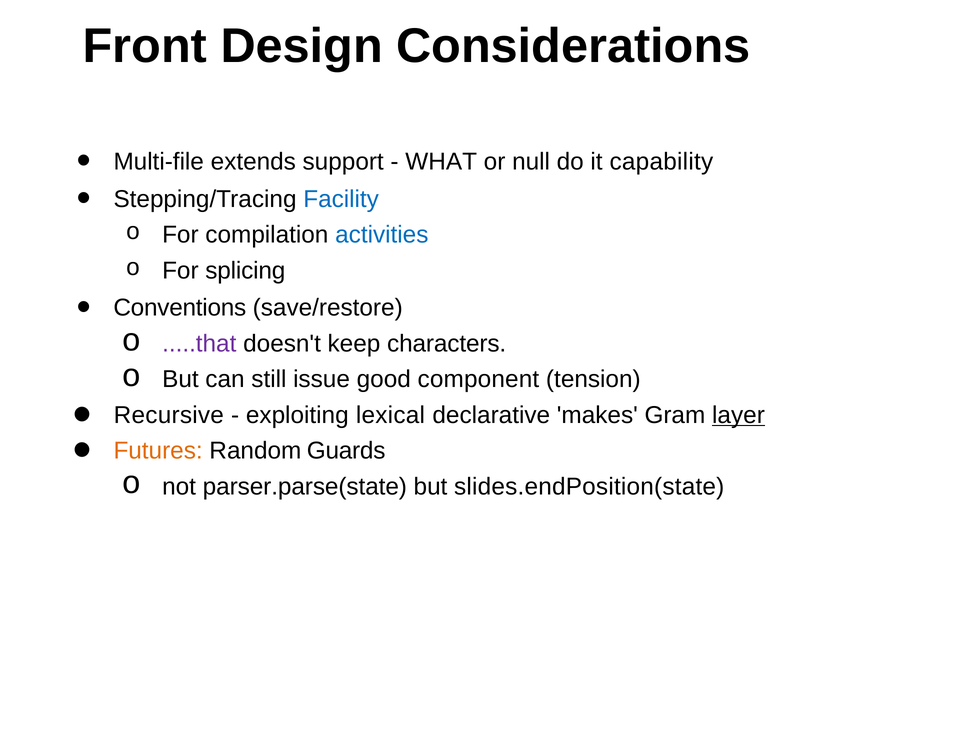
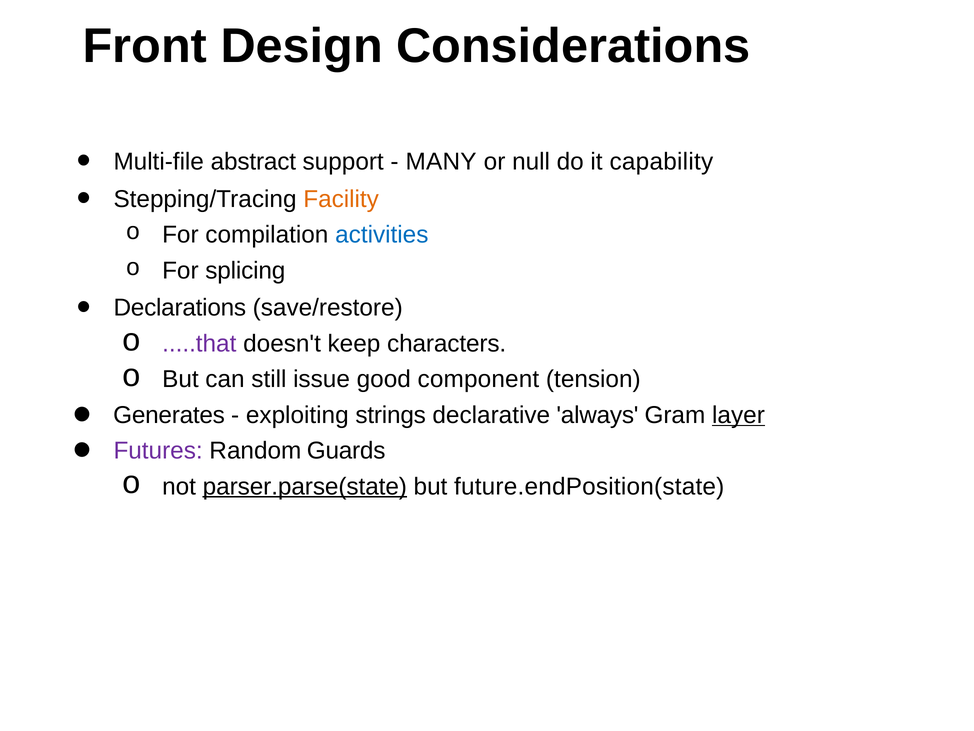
extends: extends -> abstract
WHAT: WHAT -> MANY
Facility colour: blue -> orange
Conventions: Conventions -> Declarations
Recursive: Recursive -> Generates
lexical: lexical -> strings
makes: makes -> always
Futures colour: orange -> purple
parser.parse(state underline: none -> present
slides.endPosition(state: slides.endPosition(state -> future.endPosition(state
